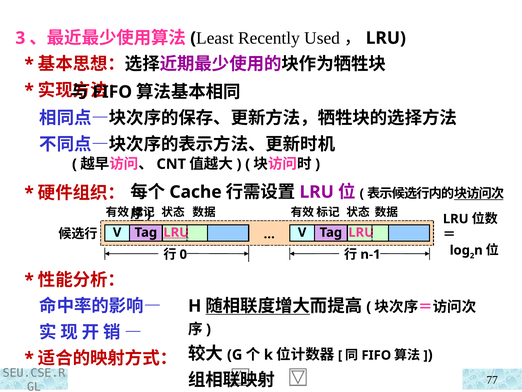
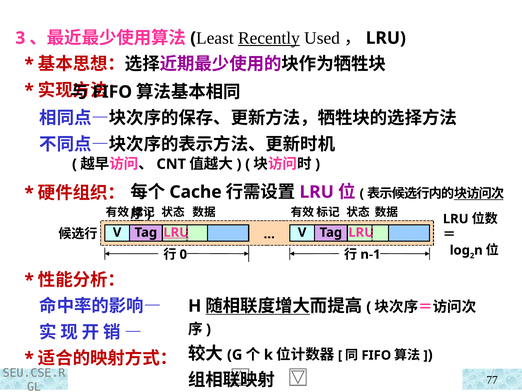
Recently underline: none -> present
